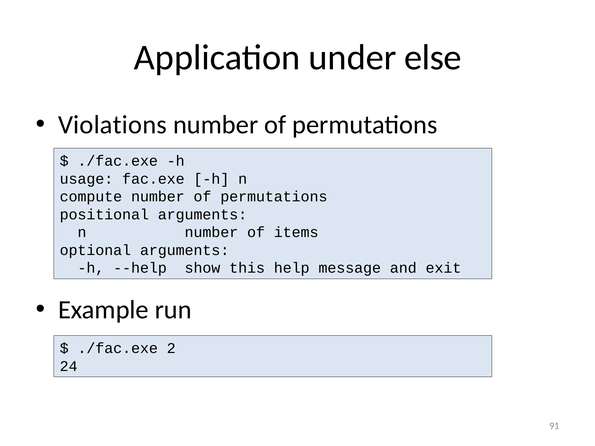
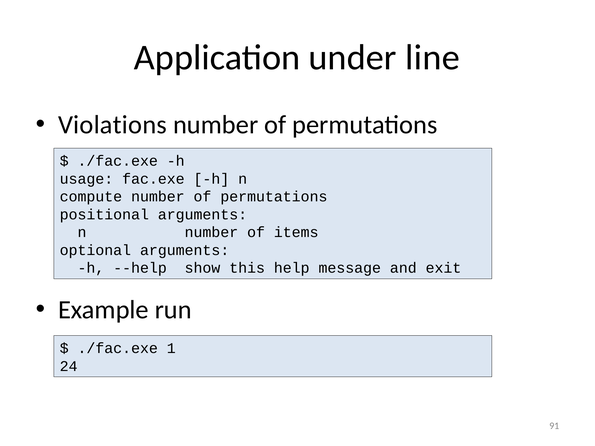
else: else -> line
2: 2 -> 1
